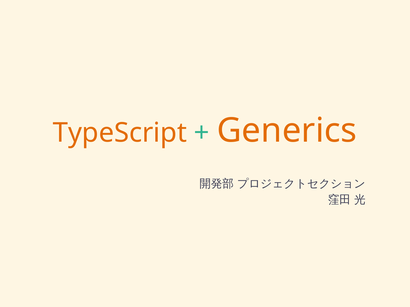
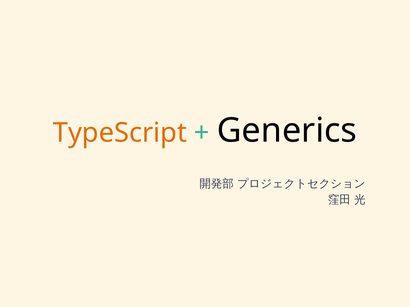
Generics colour: orange -> black
